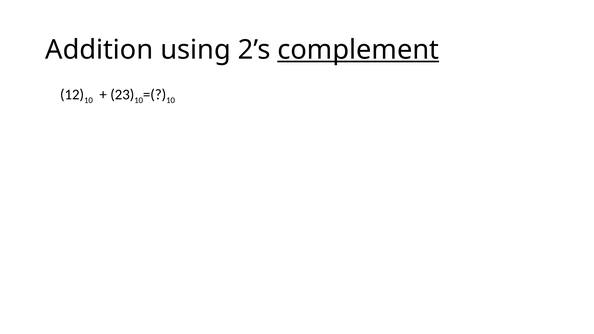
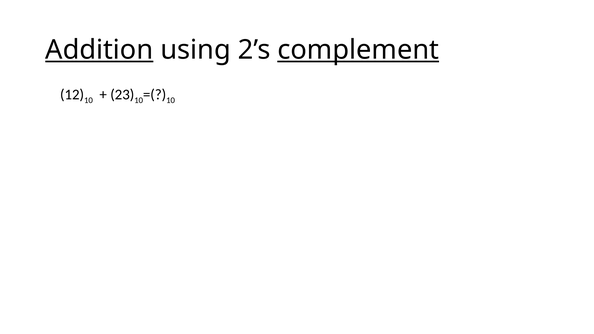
Addition underline: none -> present
